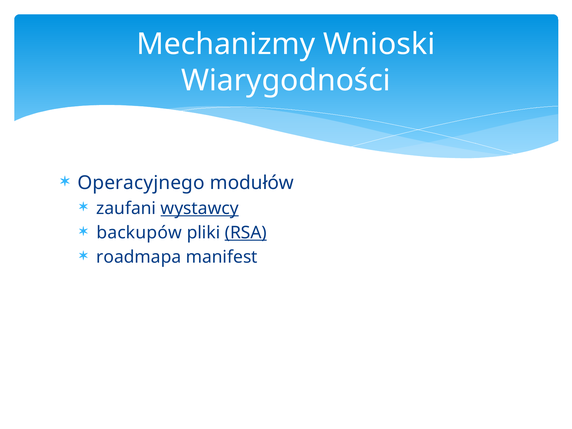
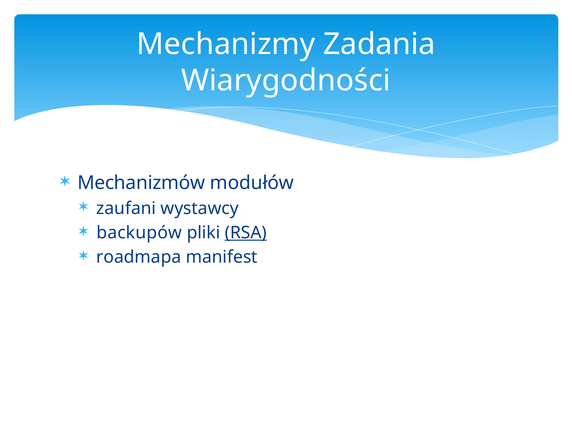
Wnioski: Wnioski -> Zadania
Operacyjnego: Operacyjnego -> Mechanizmów
wystawcy underline: present -> none
